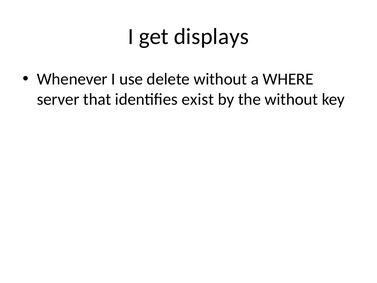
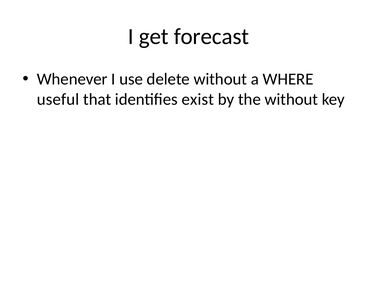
displays: displays -> forecast
server: server -> useful
